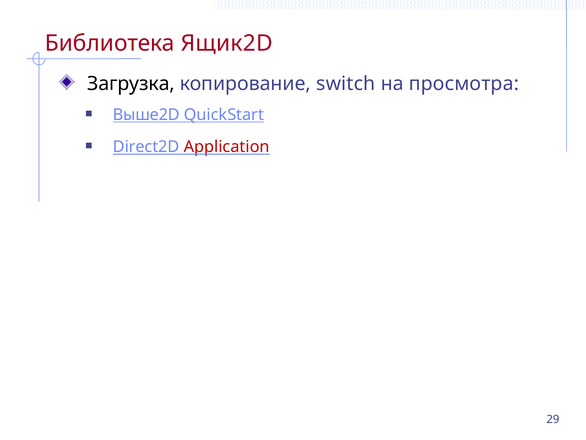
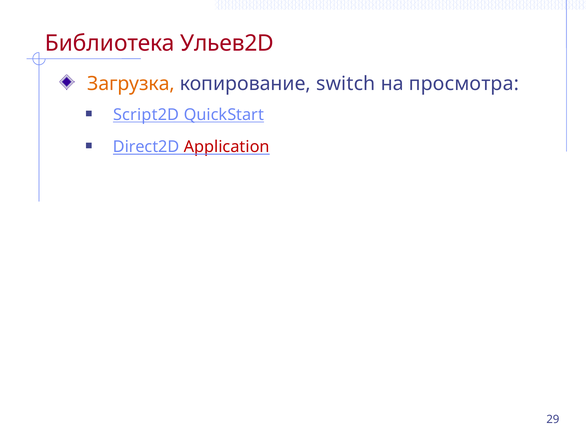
Ящик2D: Ящик2D -> Ульев2D
Загрузка colour: black -> orange
Выше2D: Выше2D -> Script2D
